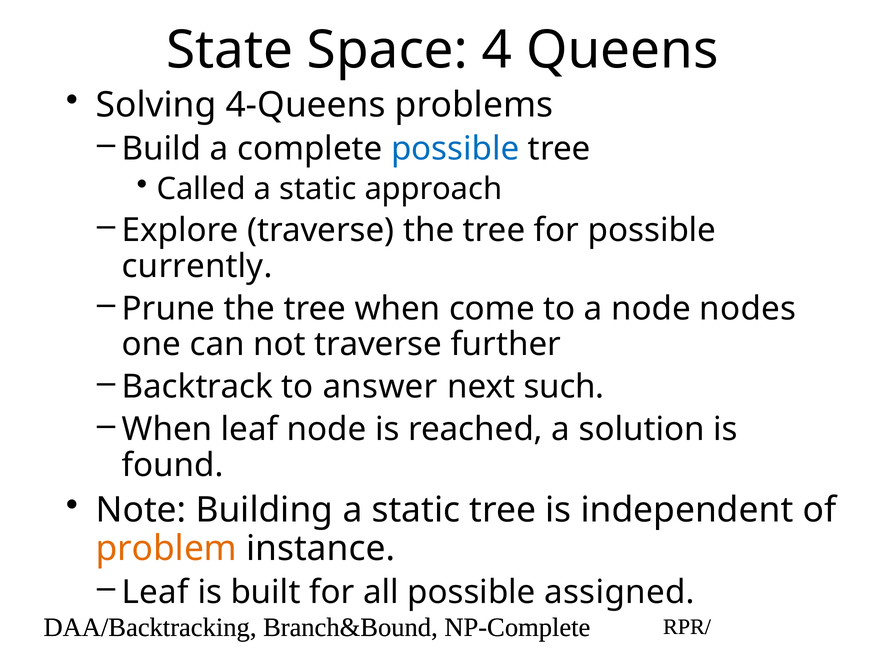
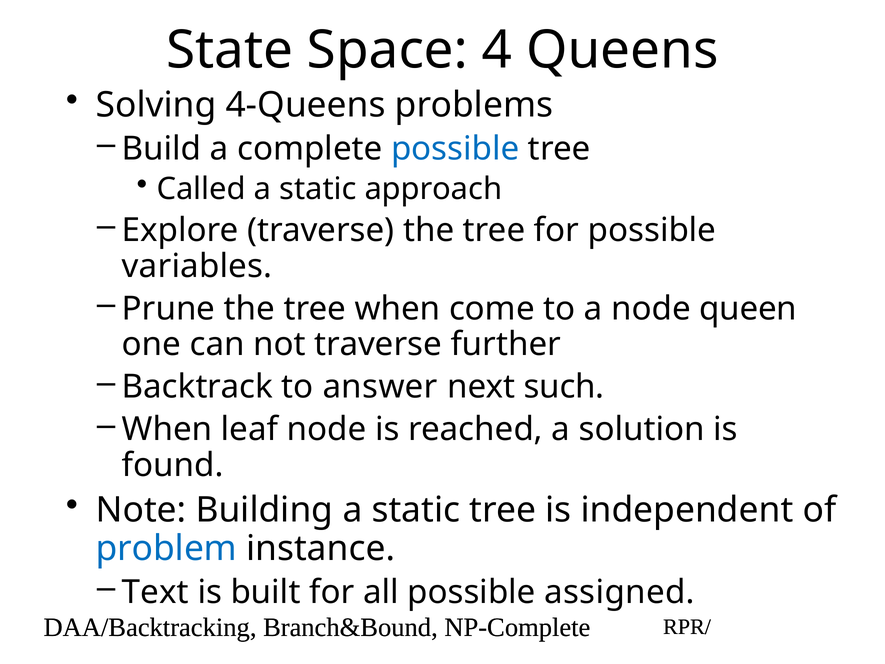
currently: currently -> variables
nodes: nodes -> queen
problem colour: orange -> blue
Leaf at (155, 592): Leaf -> Text
